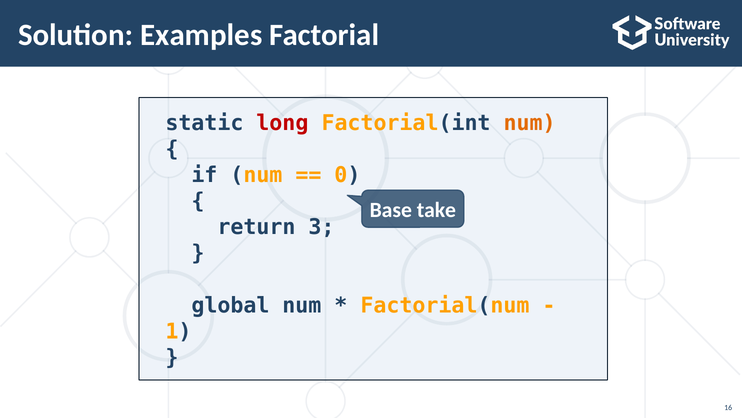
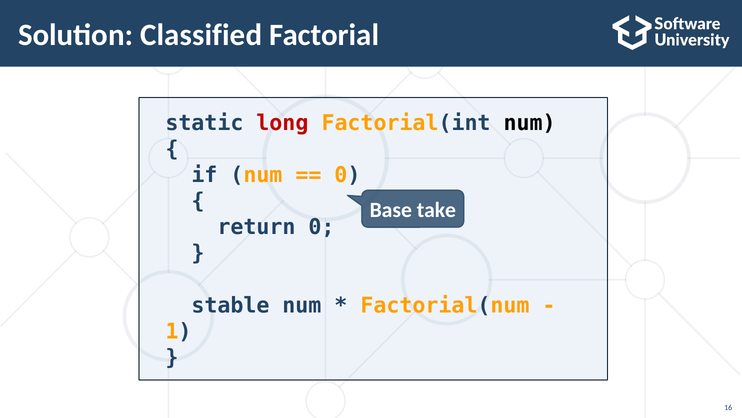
Examples: Examples -> Classified
num at (530, 123) colour: orange -> black
return 3: 3 -> 0
global: global -> stable
